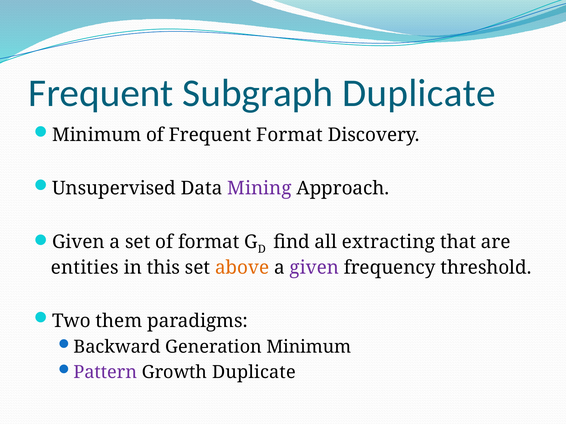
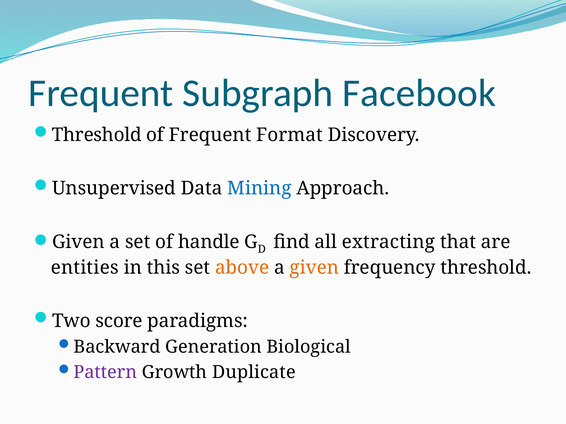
Subgraph Duplicate: Duplicate -> Facebook
Minimum at (97, 135): Minimum -> Threshold
Mining colour: purple -> blue
of format: format -> handle
given at (314, 268) colour: purple -> orange
them: them -> score
Generation Minimum: Minimum -> Biological
